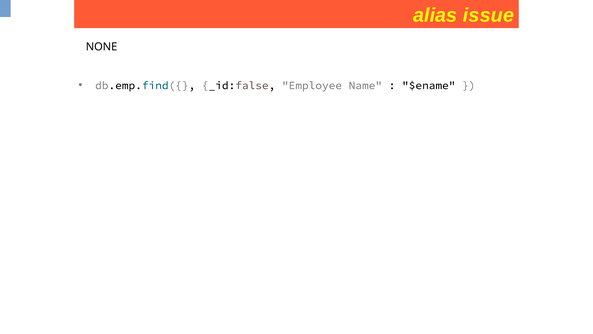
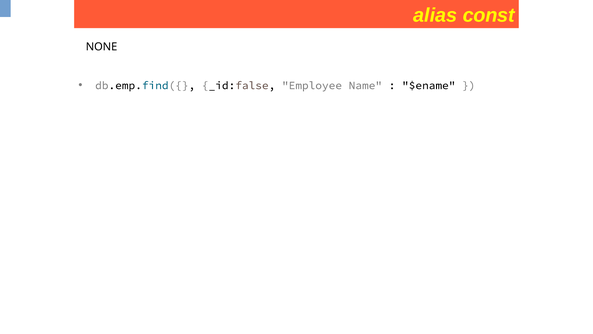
issue: issue -> const
